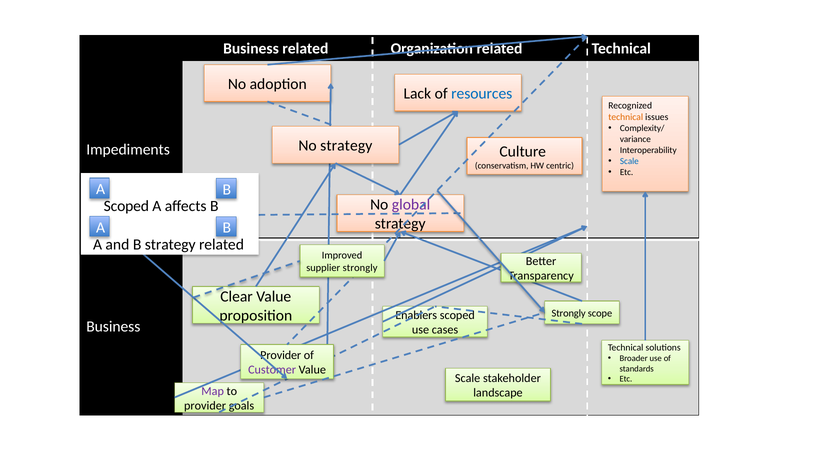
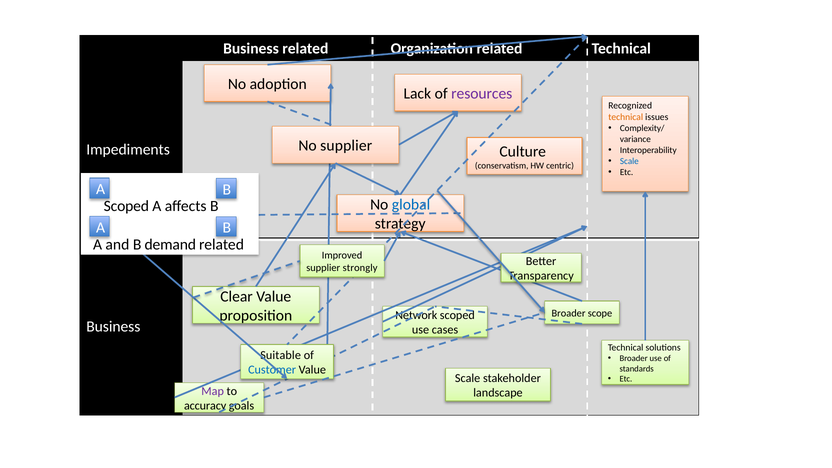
resources colour: blue -> purple
No strategy: strategy -> supplier
global colour: purple -> blue
B strategy: strategy -> demand
Strongly at (569, 313): Strongly -> Broader
Enablers: Enablers -> Network
Provider at (281, 355): Provider -> Suitable
Customer colour: purple -> blue
provider at (205, 406): provider -> accuracy
